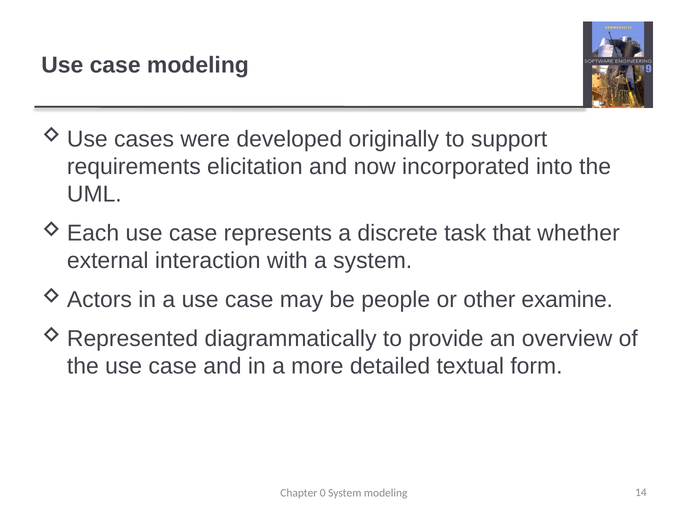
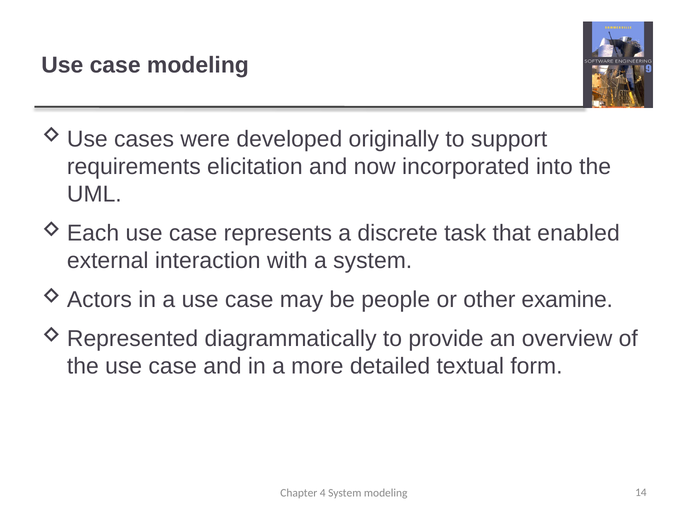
whether: whether -> enabled
0: 0 -> 4
